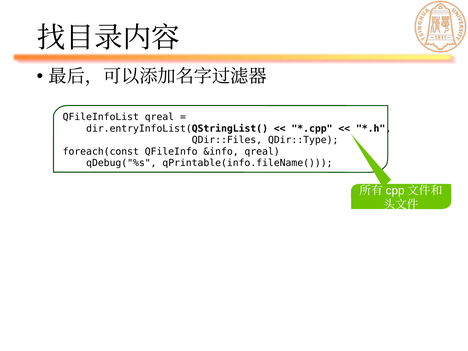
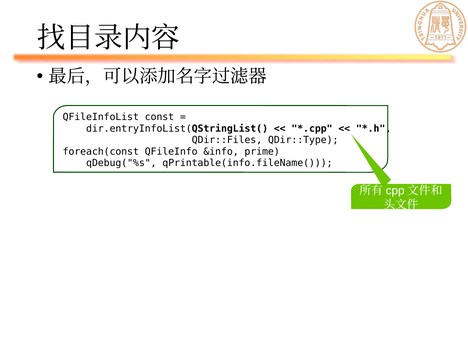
QFileInfoList qreal: qreal -> const
&info qreal: qreal -> prime
